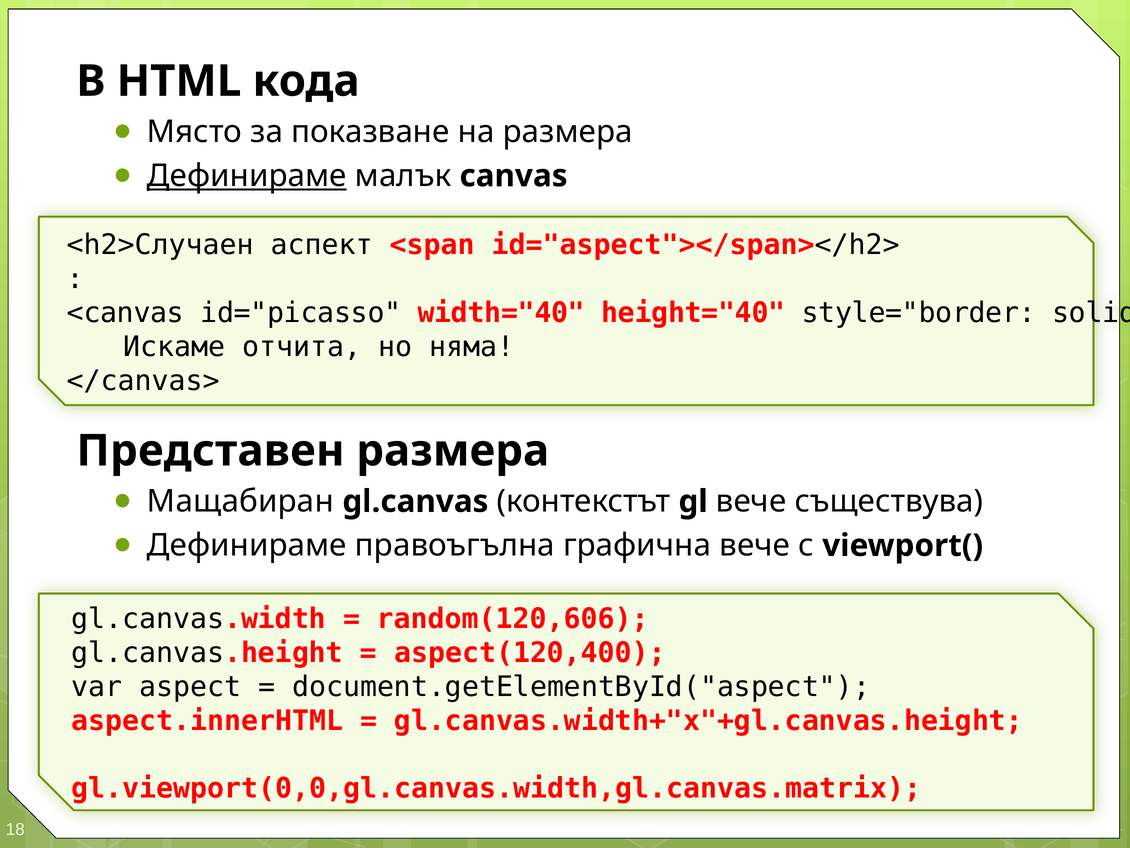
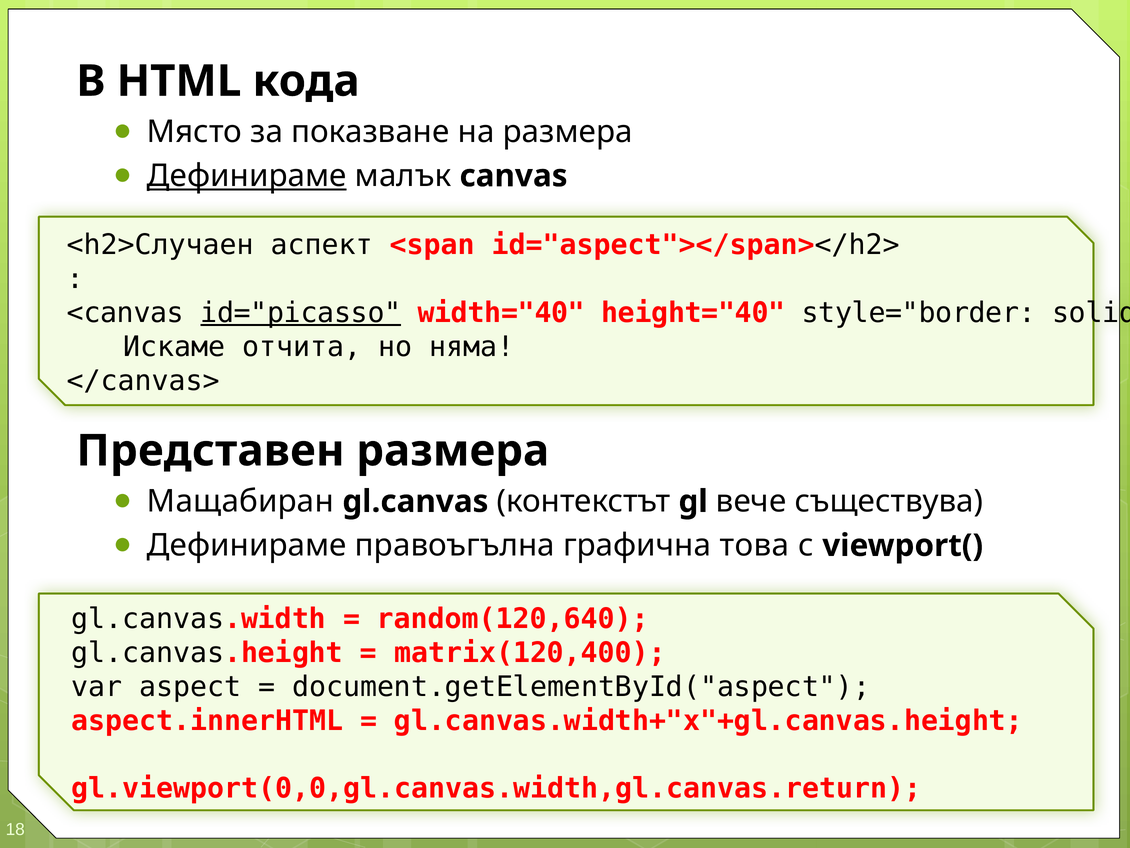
id="picasso underline: none -> present
графична вече: вече -> това
random(120,606: random(120,606 -> random(120,640
aspect(120,400: aspect(120,400 -> matrix(120,400
gl.viewport(0,0,gl.canvas.width,gl.canvas.matrix: gl.viewport(0,0,gl.canvas.width,gl.canvas.matrix -> gl.viewport(0,0,gl.canvas.width,gl.canvas.return
